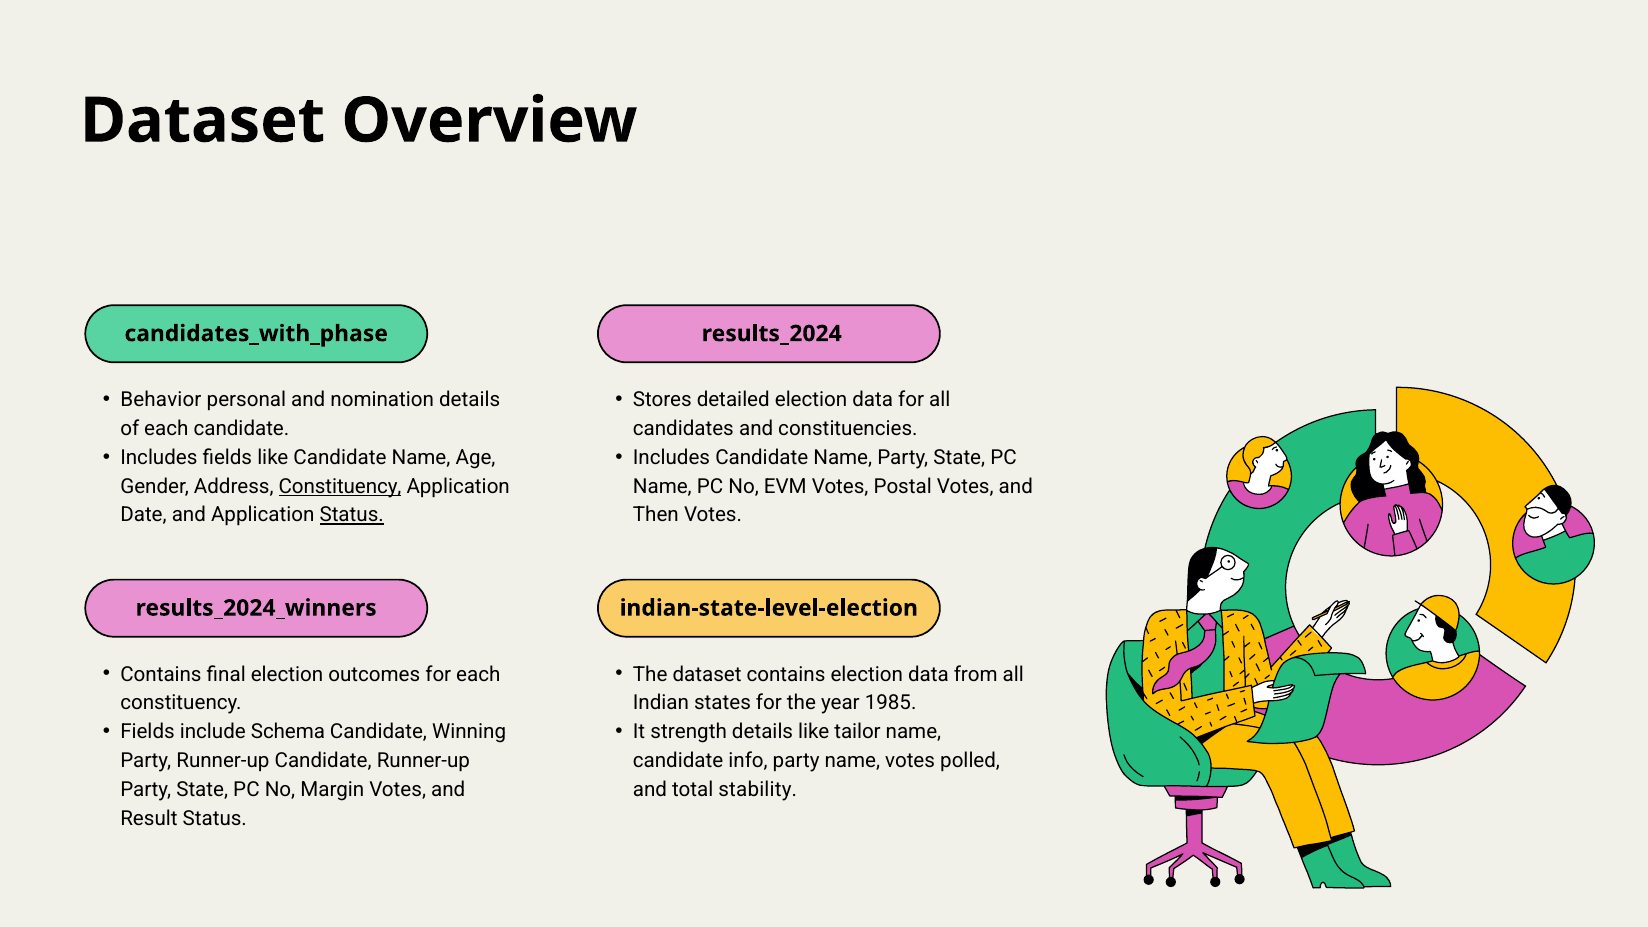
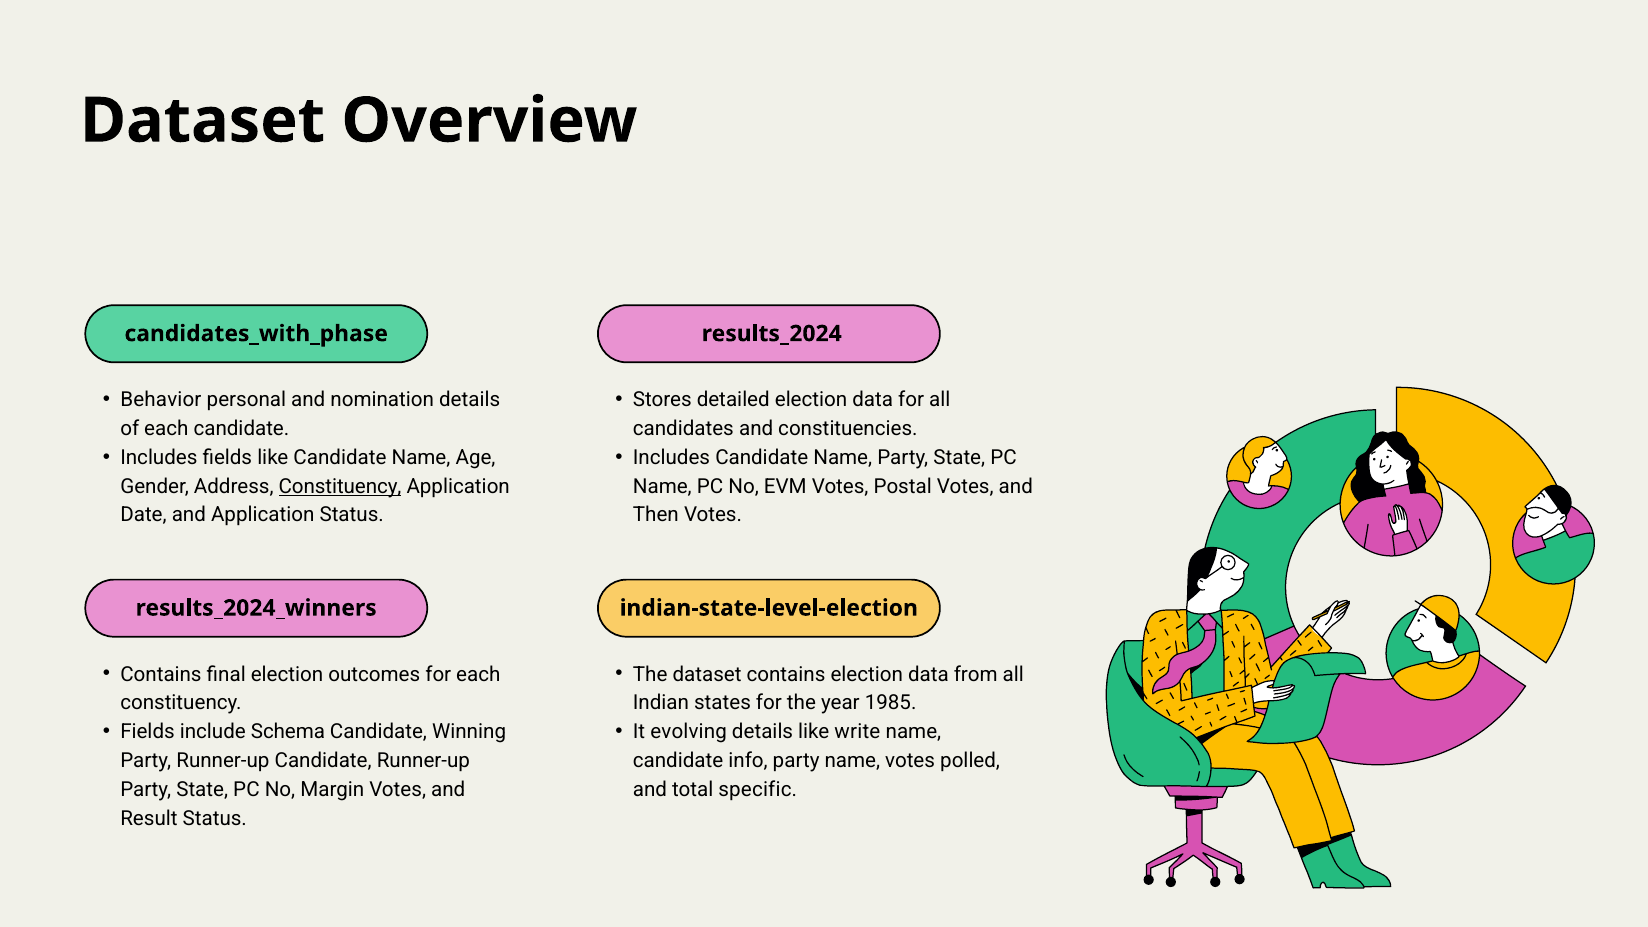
Status at (352, 515) underline: present -> none
strength: strength -> evolving
tailor: tailor -> write
stability: stability -> specific
